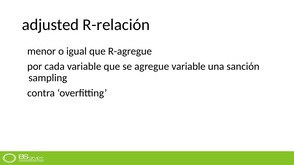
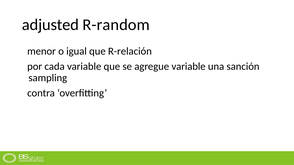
R-relación: R-relación -> R-random
R-agregue: R-agregue -> R-relación
